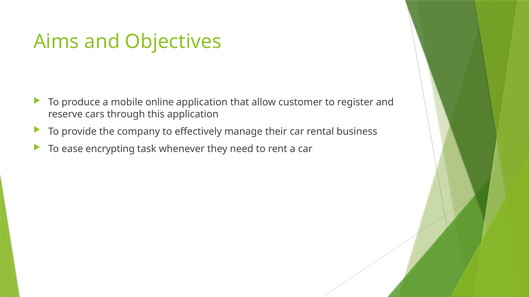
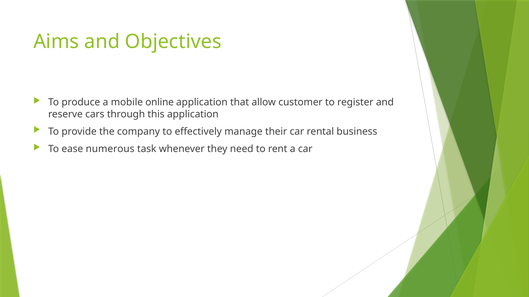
encrypting: encrypting -> numerous
